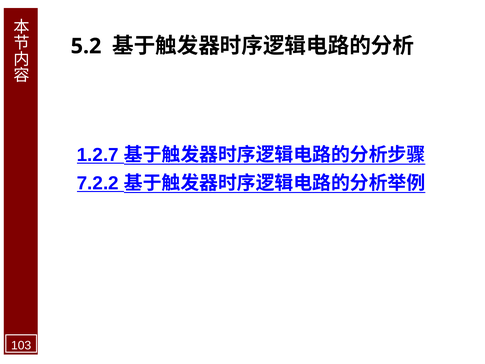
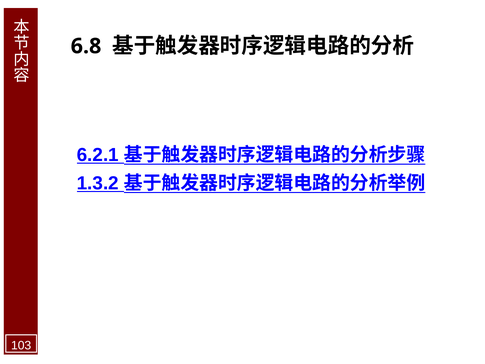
5.2: 5.2 -> 6.8
1.2.7: 1.2.7 -> 6.2.1
7.2.2: 7.2.2 -> 1.3.2
